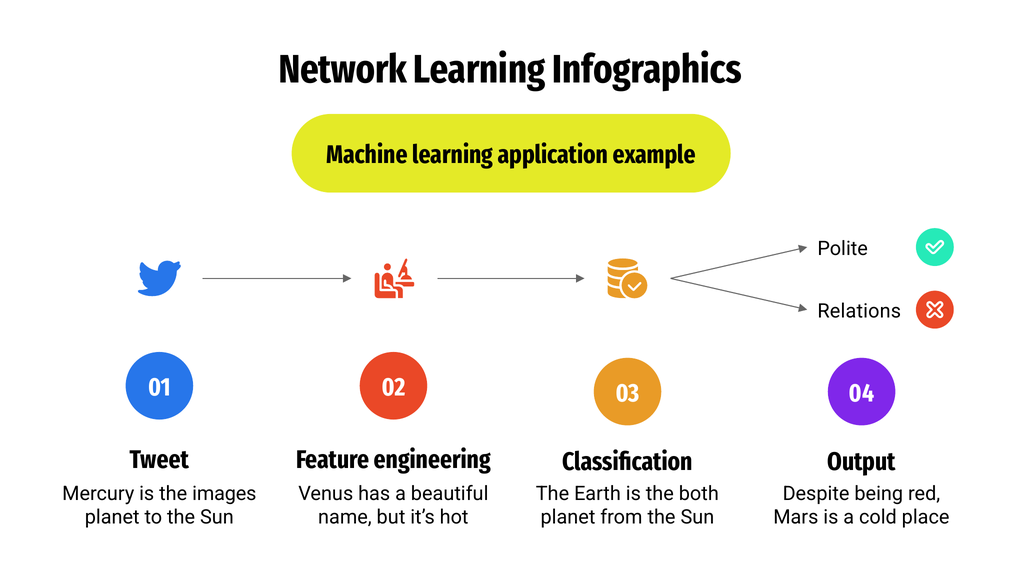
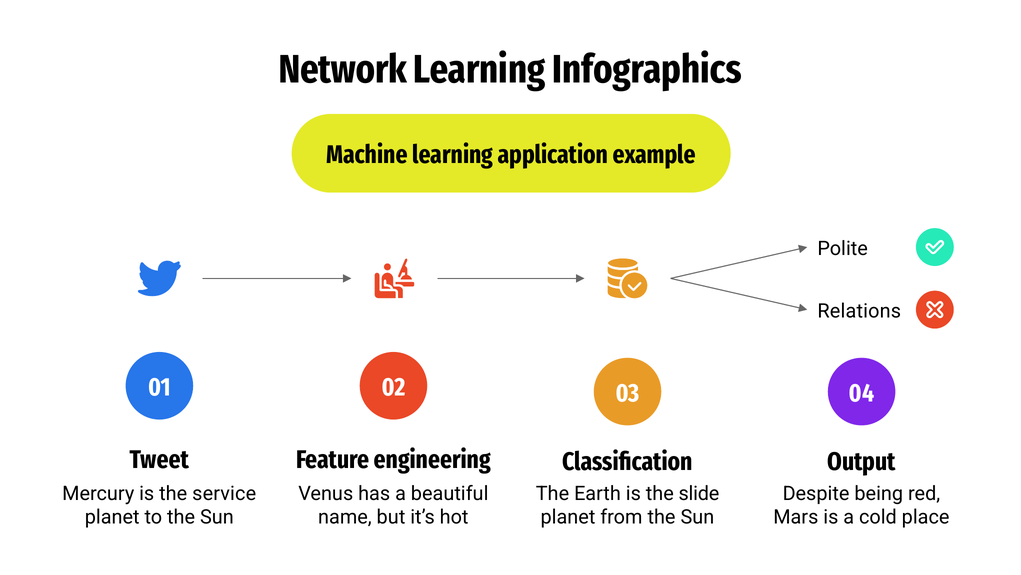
images: images -> service
both: both -> slide
